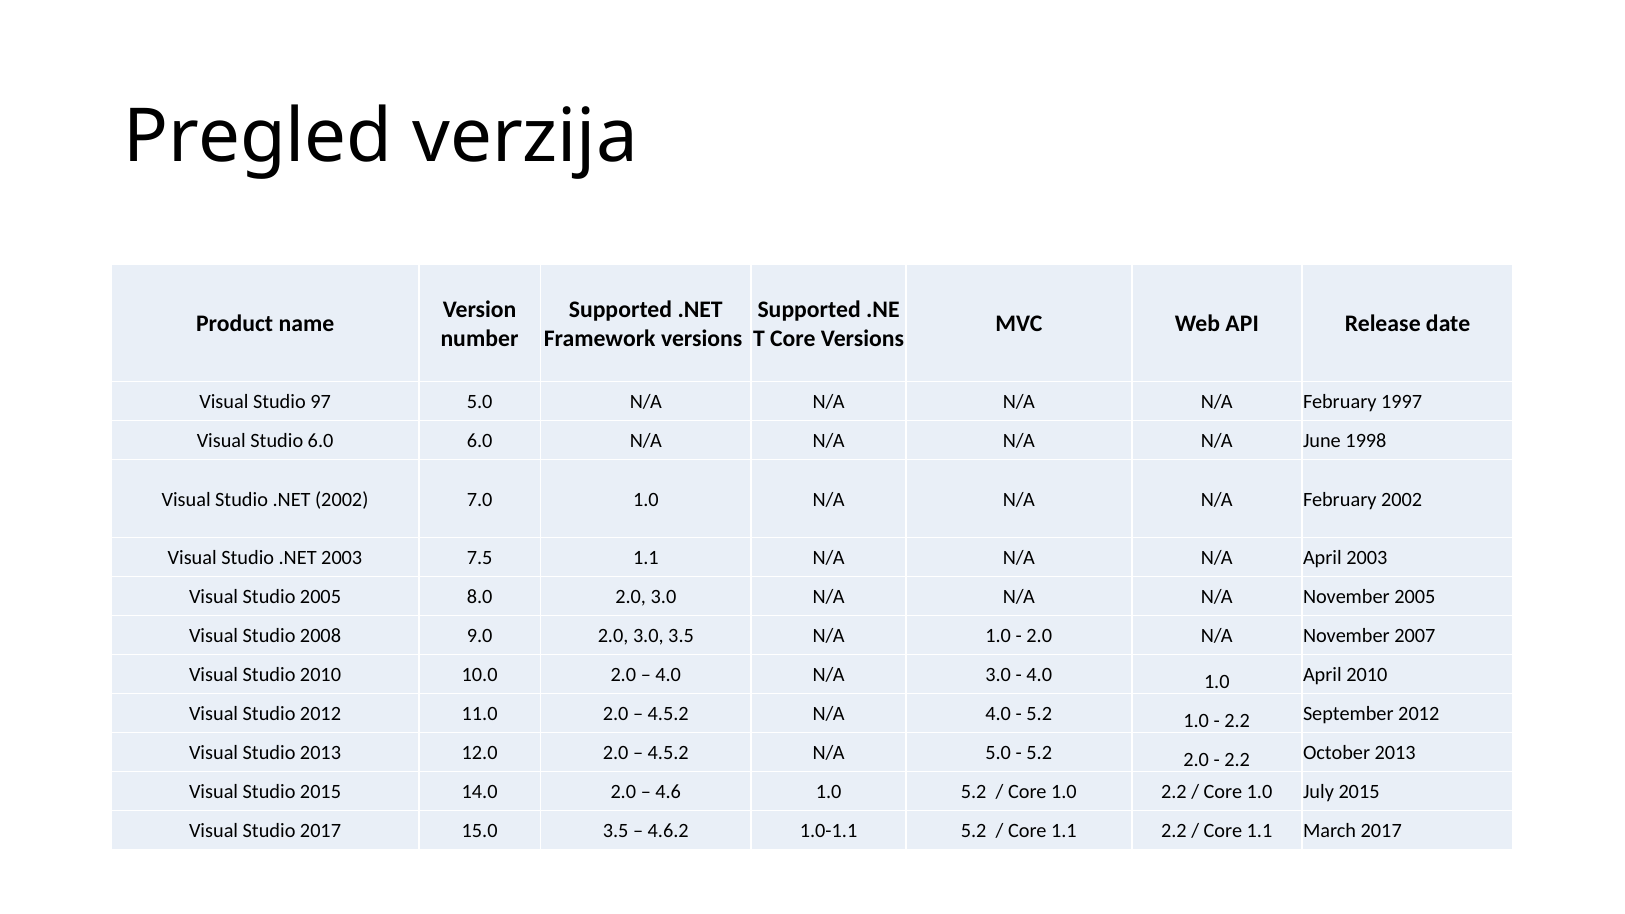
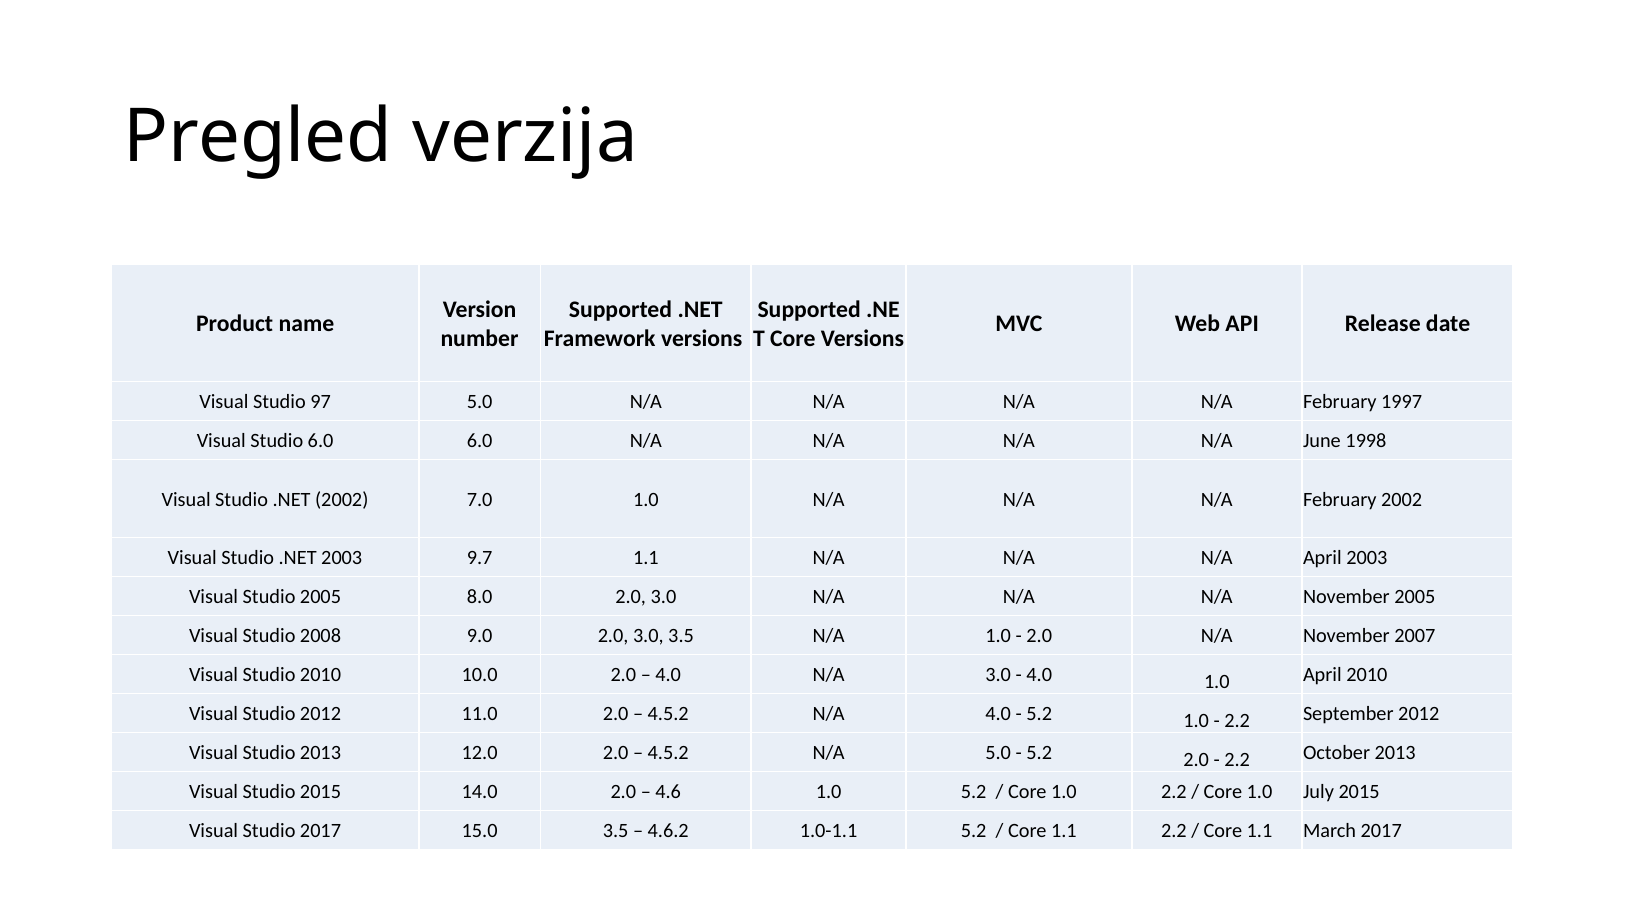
7.5: 7.5 -> 9.7
